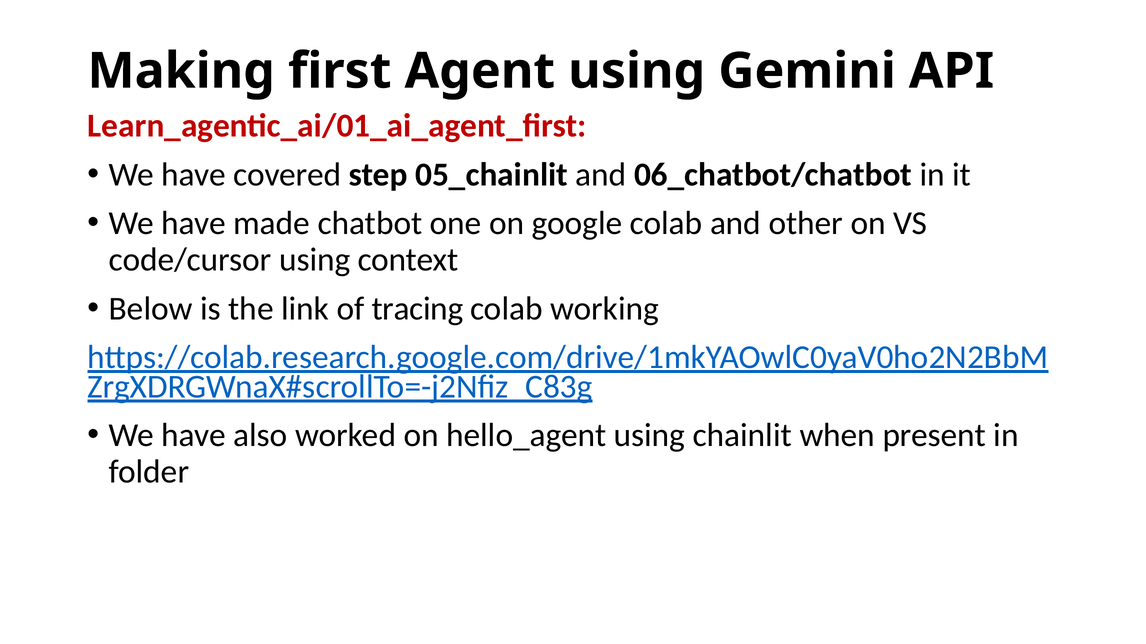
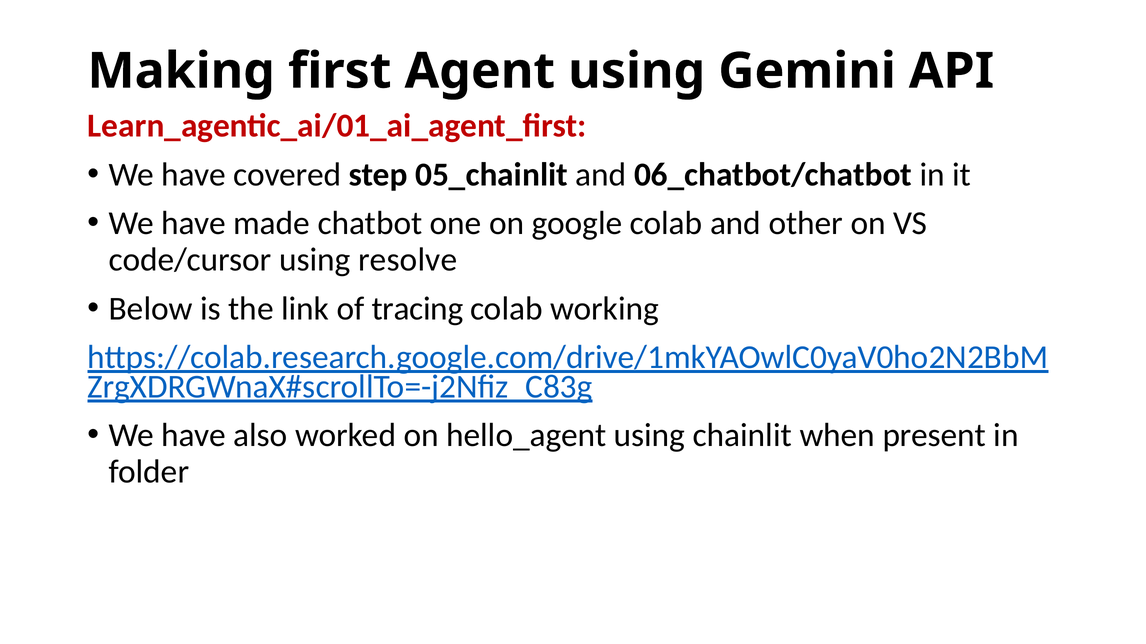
context: context -> resolve
